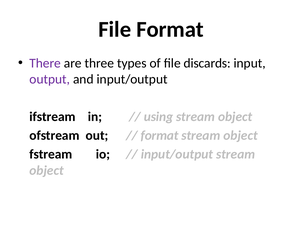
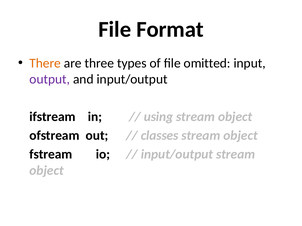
There colour: purple -> orange
discards: discards -> omitted
format at (160, 136): format -> classes
